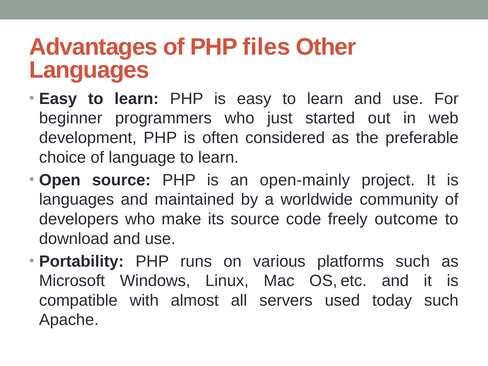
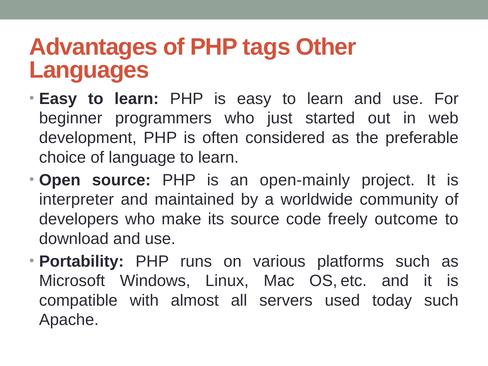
files: files -> tags
languages at (77, 200): languages -> interpreter
